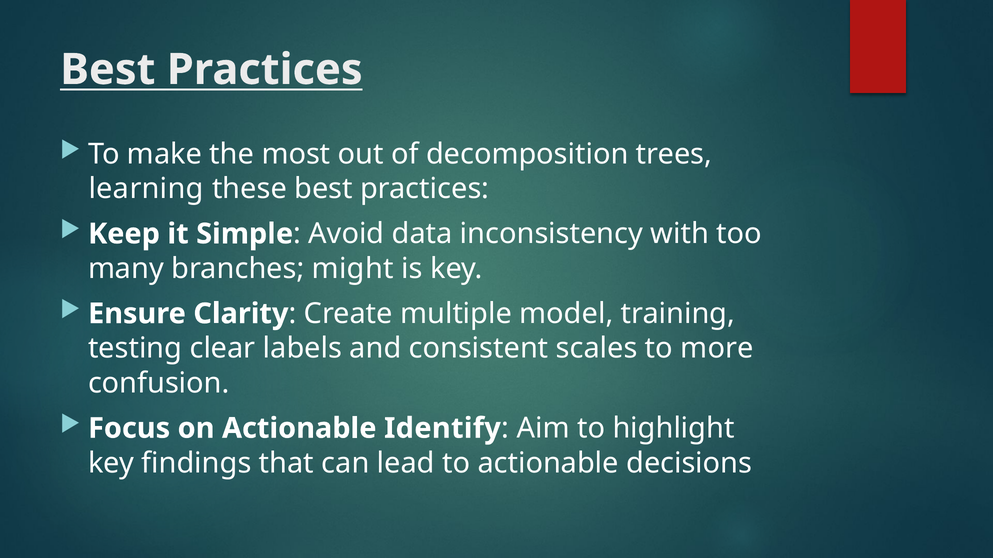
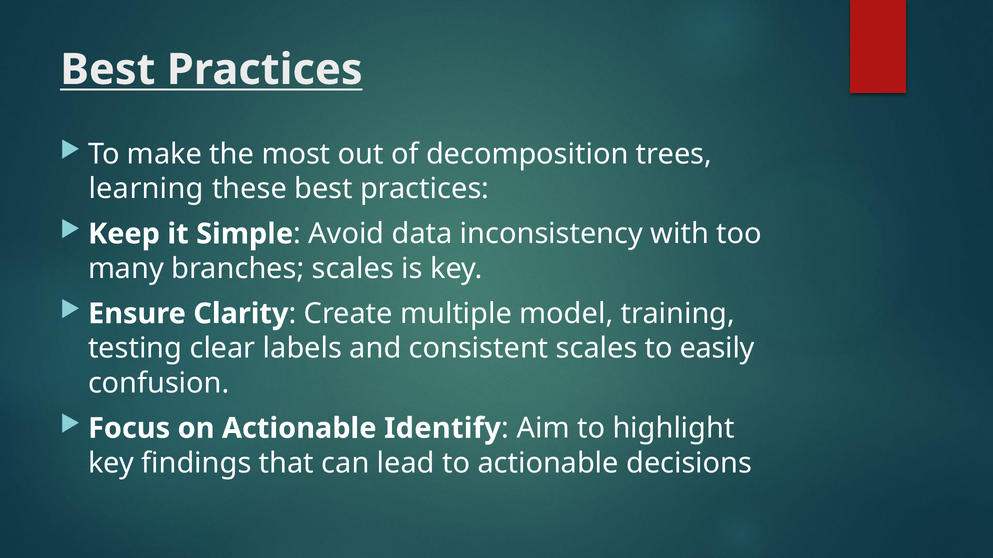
branches might: might -> scales
more: more -> easily
